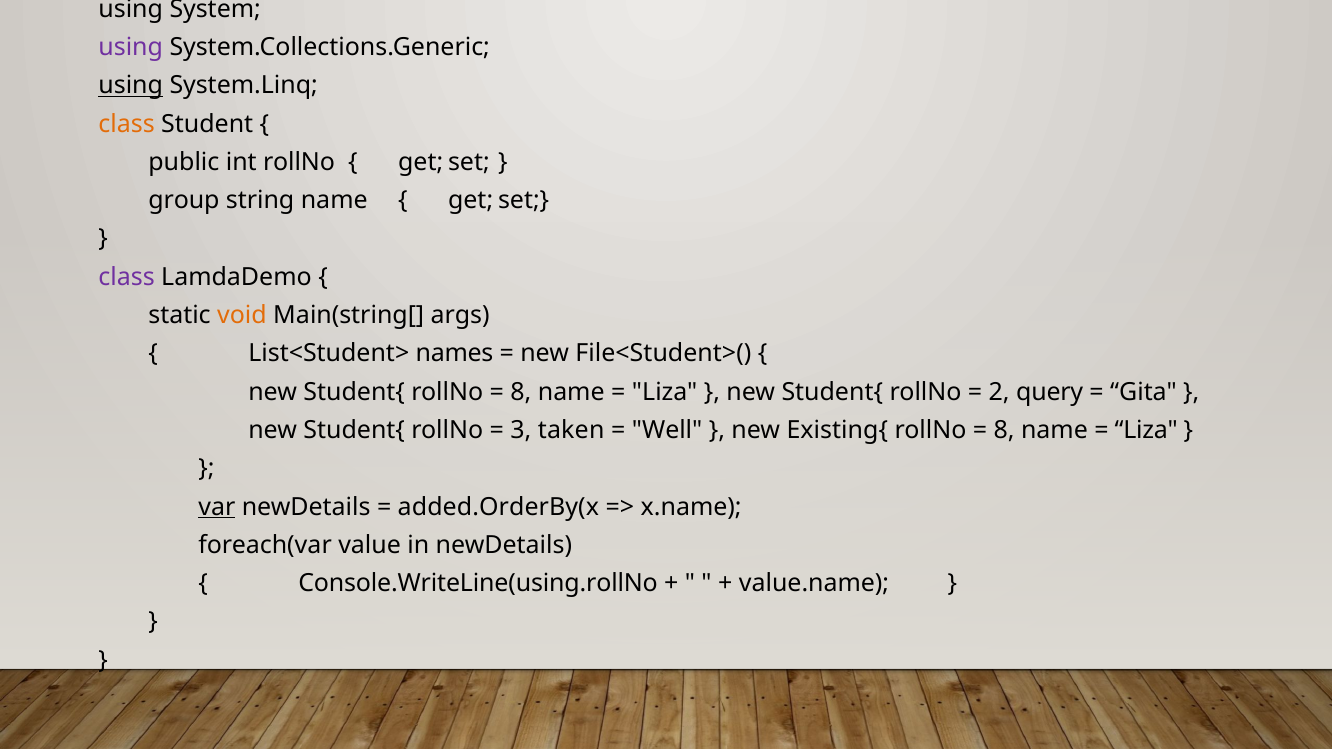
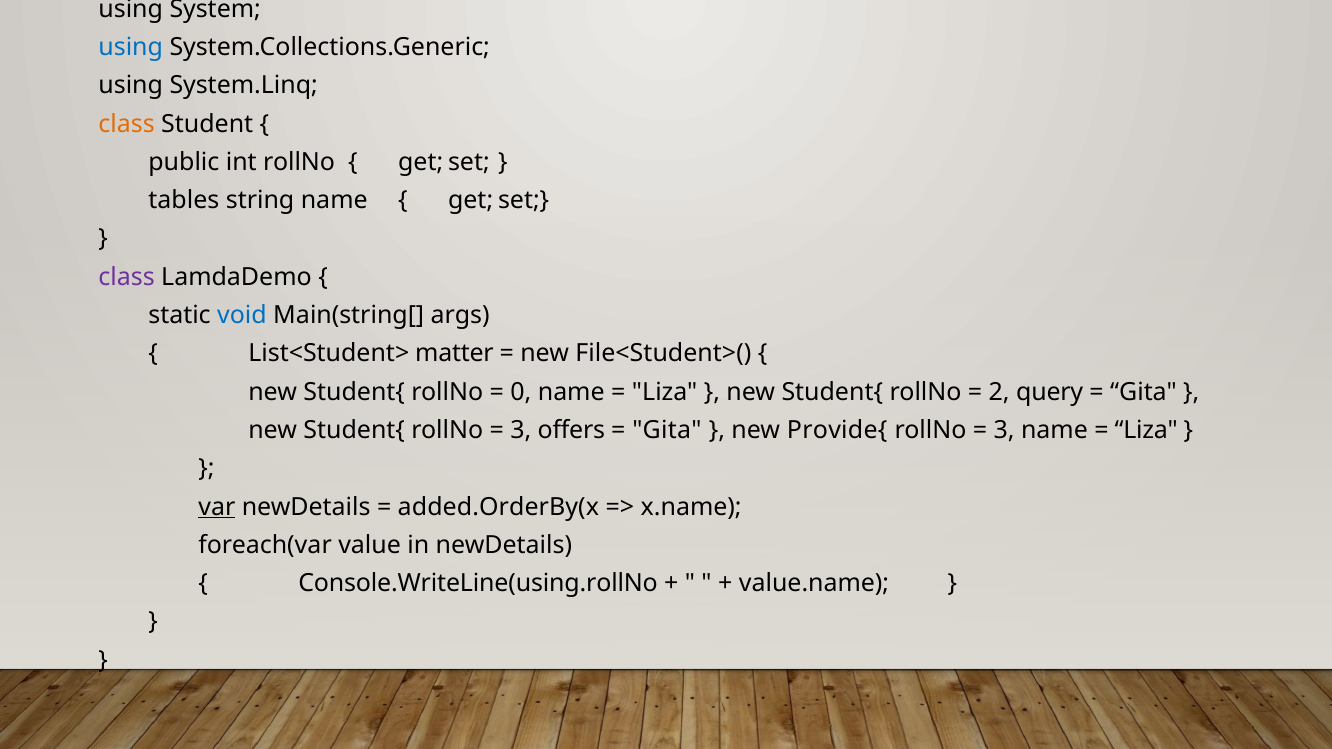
using at (131, 47) colour: purple -> blue
using at (131, 86) underline: present -> none
group: group -> tables
void colour: orange -> blue
names: names -> matter
8 at (521, 392): 8 -> 0
taken: taken -> offers
Well at (667, 430): Well -> Gita
Existing{: Existing{ -> Provide{
8 at (1004, 430): 8 -> 3
